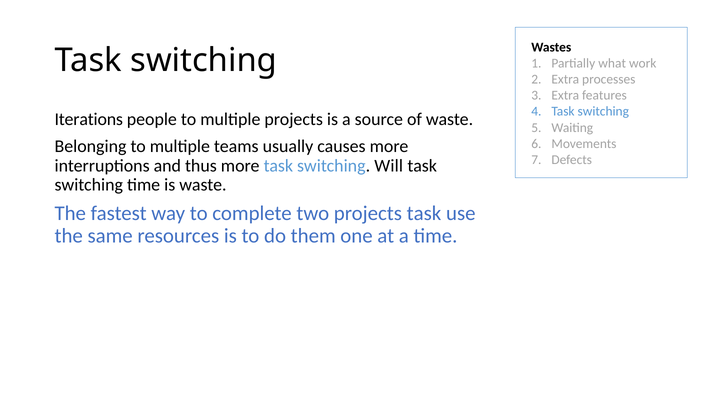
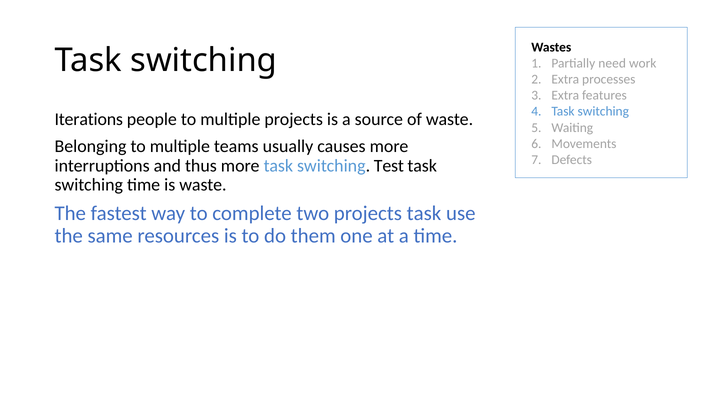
what: what -> need
Will: Will -> Test
